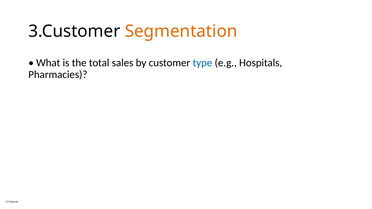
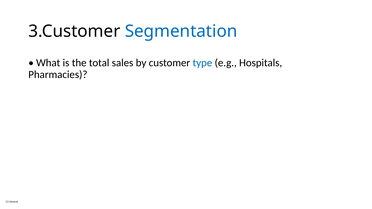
Segmentation colour: orange -> blue
